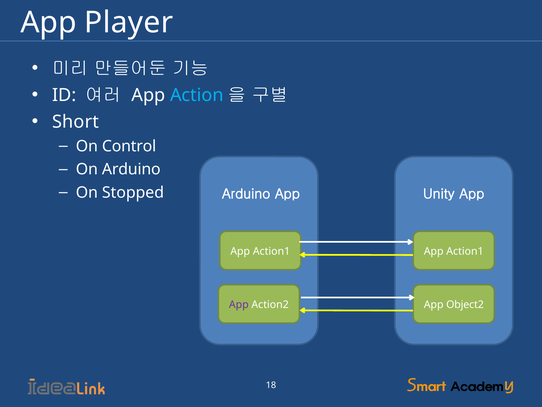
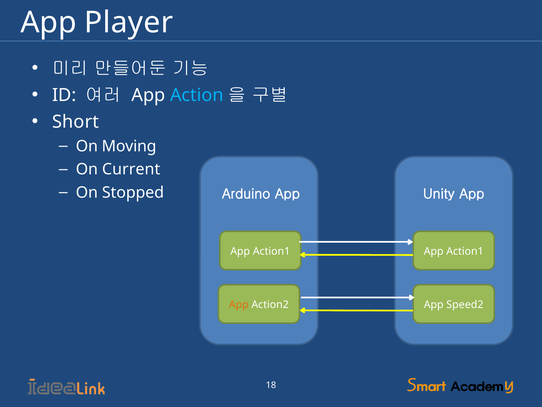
Control: Control -> Moving
On Arduino: Arduino -> Current
App at (239, 304) colour: purple -> orange
Object2: Object2 -> Speed2
